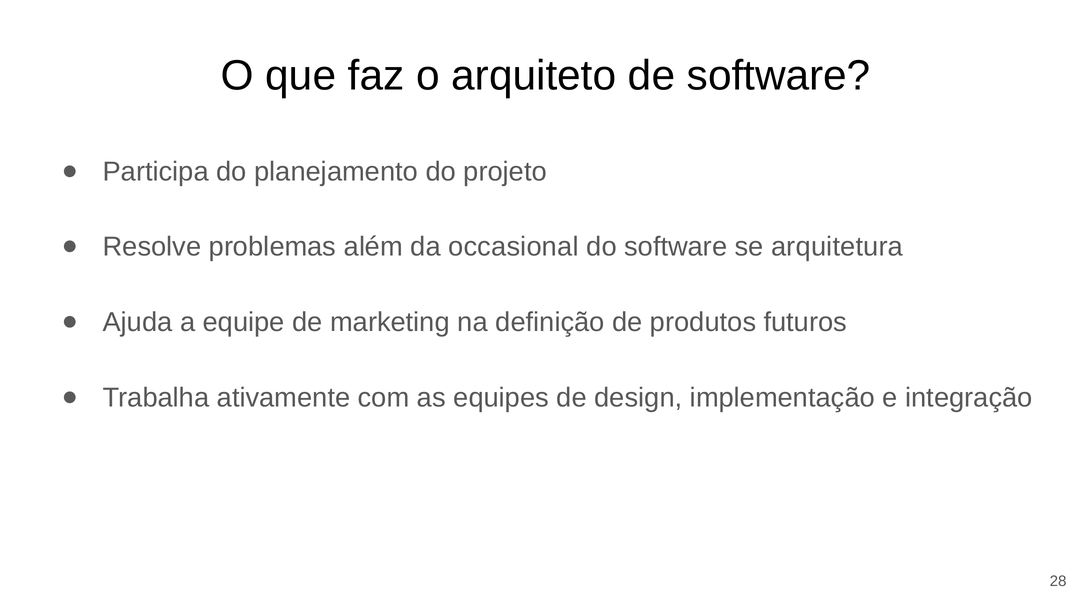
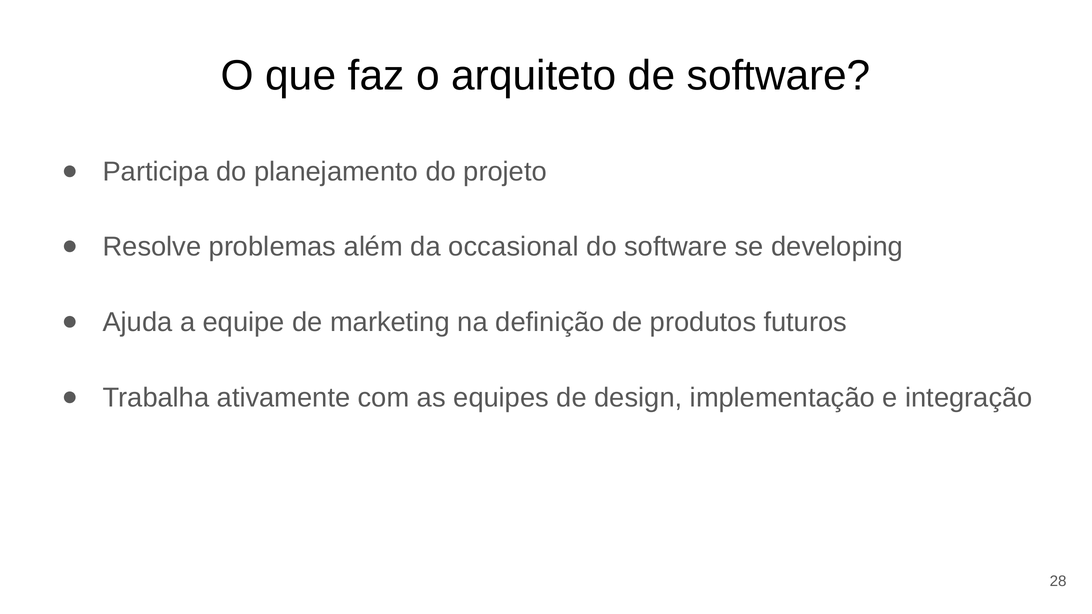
arquitetura: arquitetura -> developing
